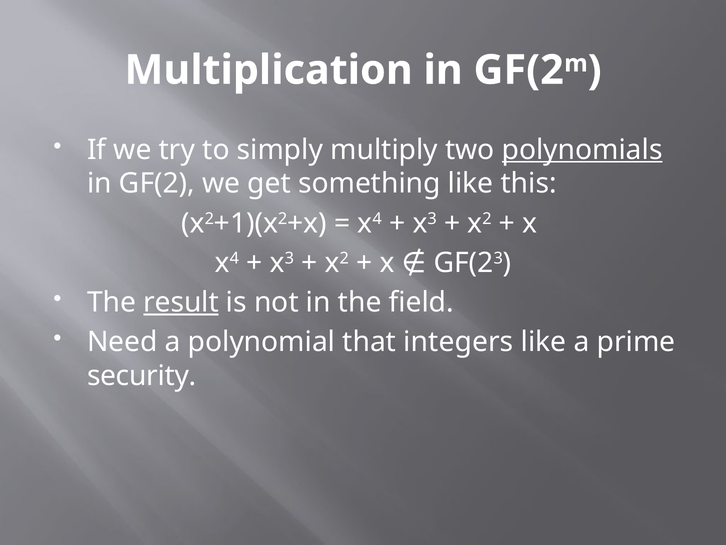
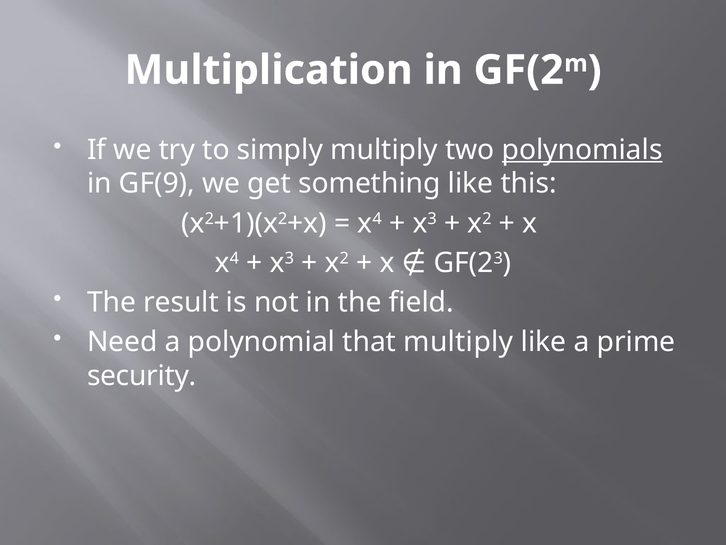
GF(2 at (157, 183): GF(2 -> GF(9
result underline: present -> none
that integers: integers -> multiply
